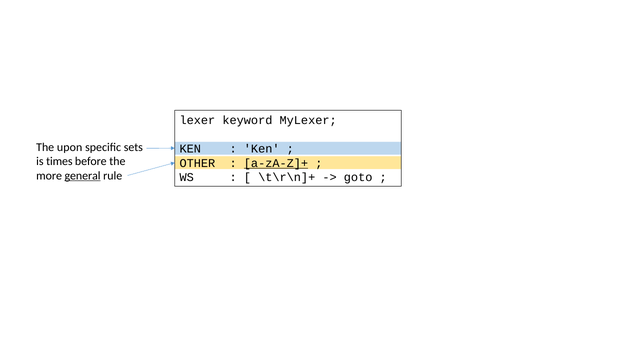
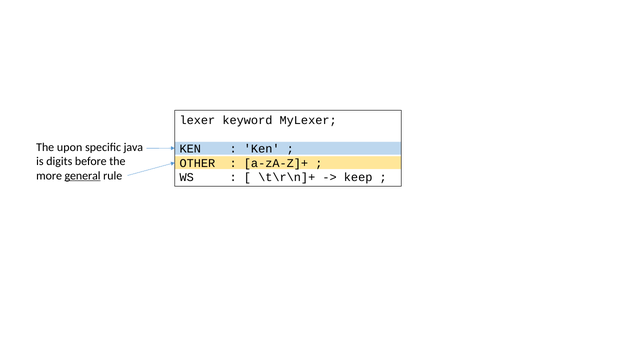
sets: sets -> java
times: times -> digits
a-zA-Z]+ underline: present -> none
goto: goto -> keep
